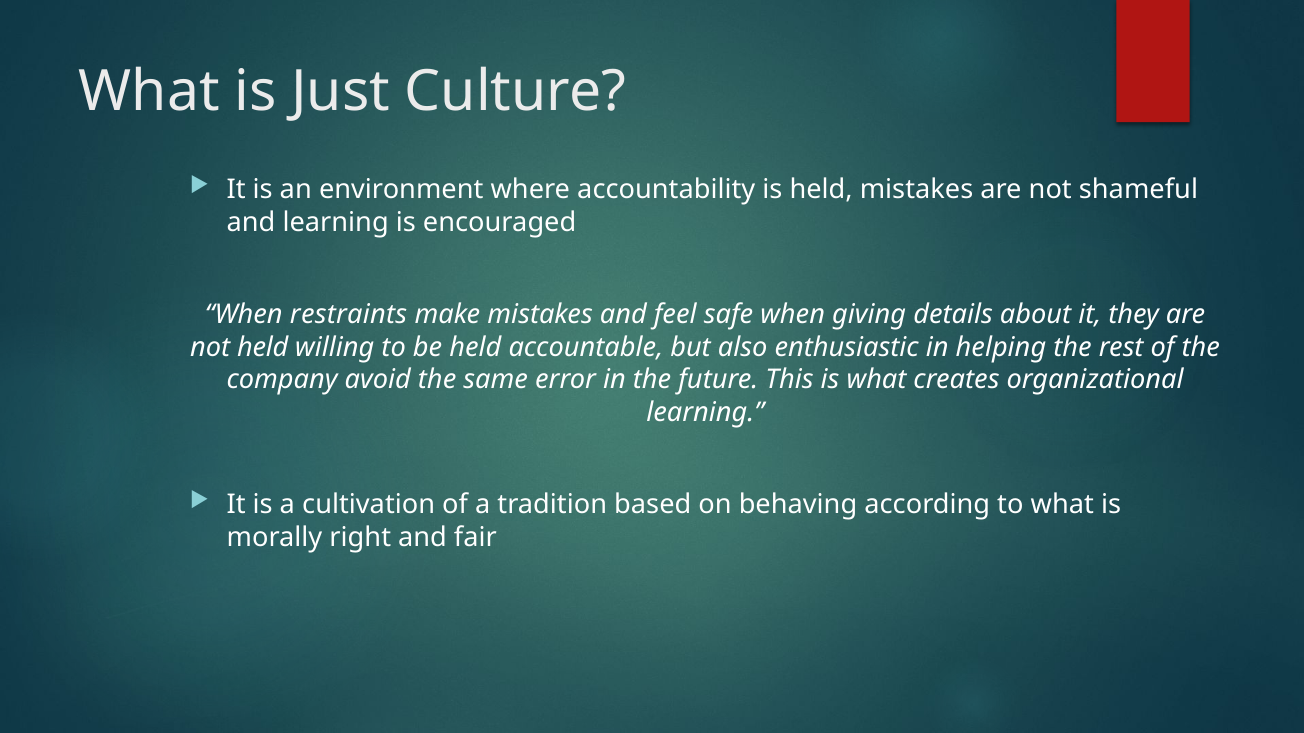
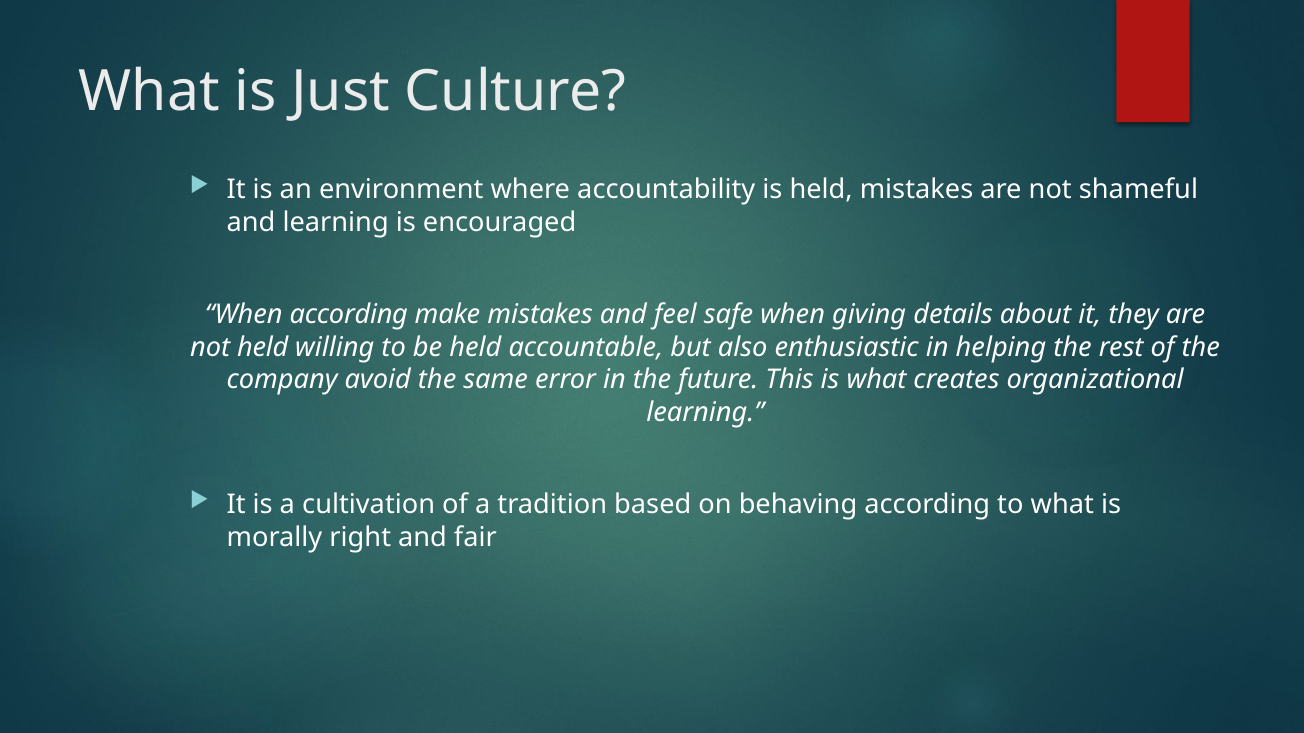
When restraints: restraints -> according
